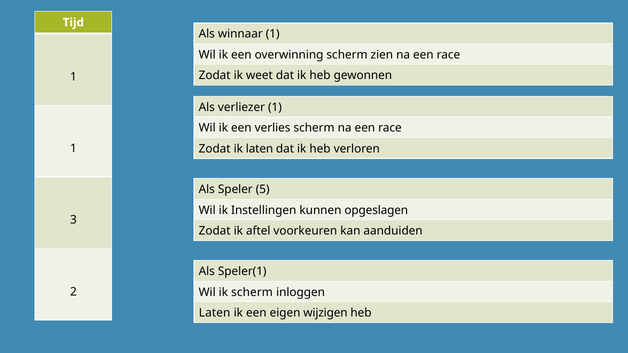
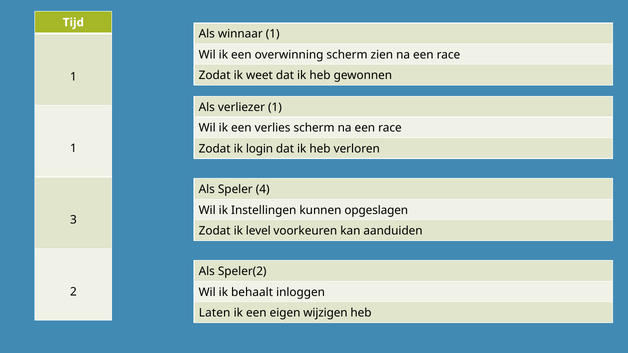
ik laten: laten -> login
5: 5 -> 4
aftel: aftel -> level
Speler(1: Speler(1 -> Speler(2
ik scherm: scherm -> behaalt
